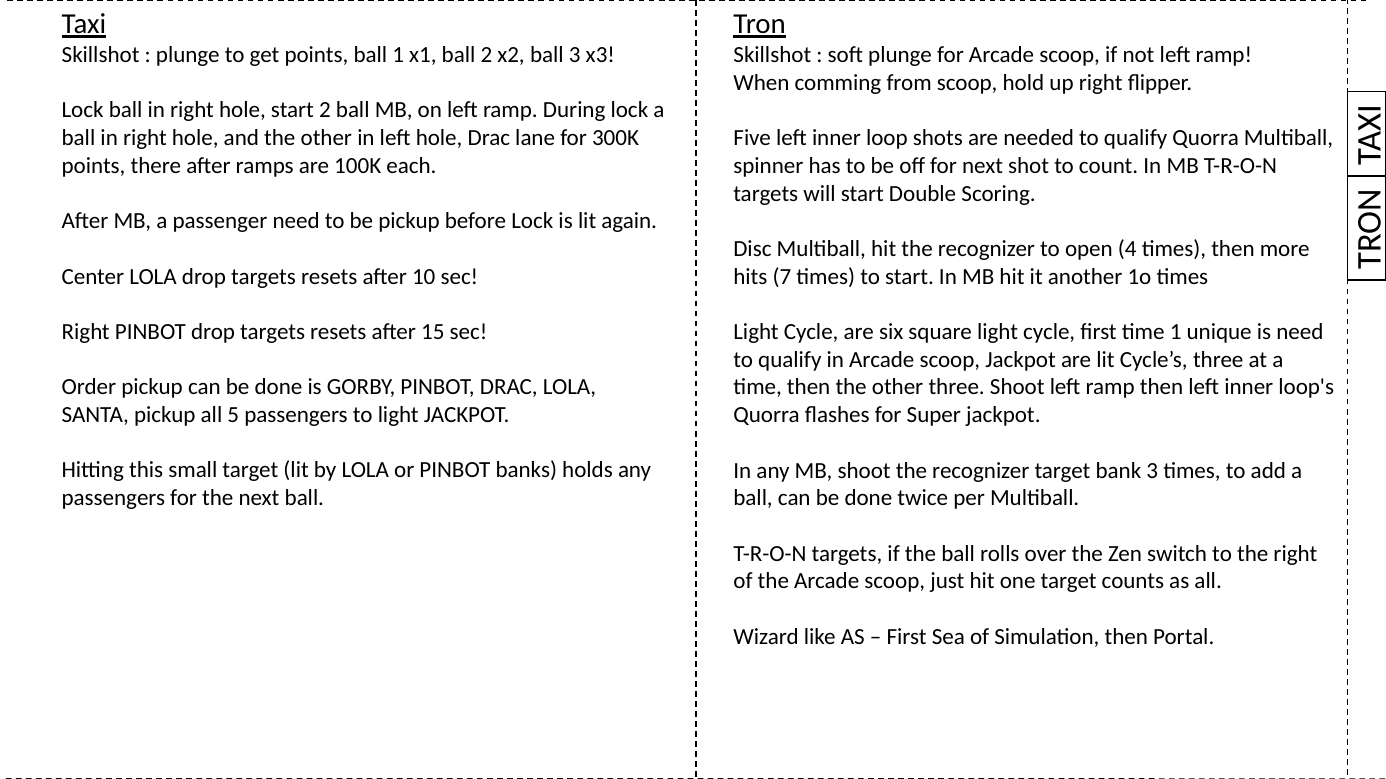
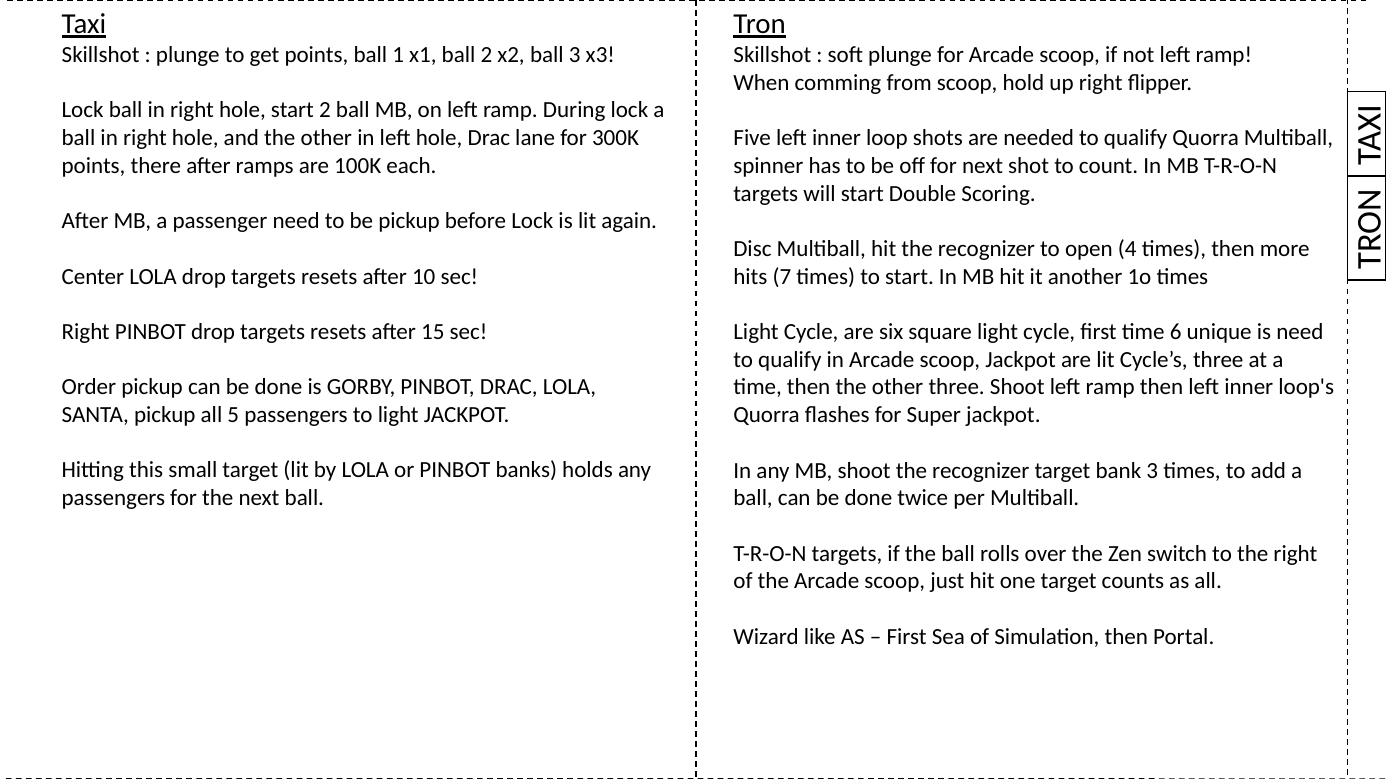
time 1: 1 -> 6
